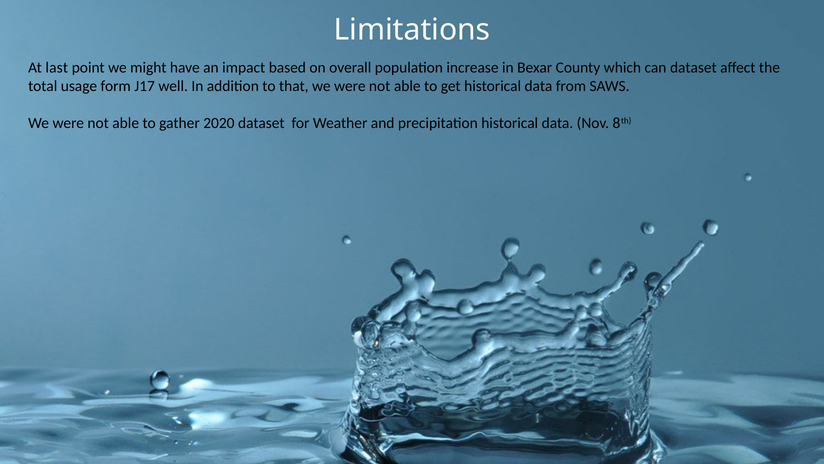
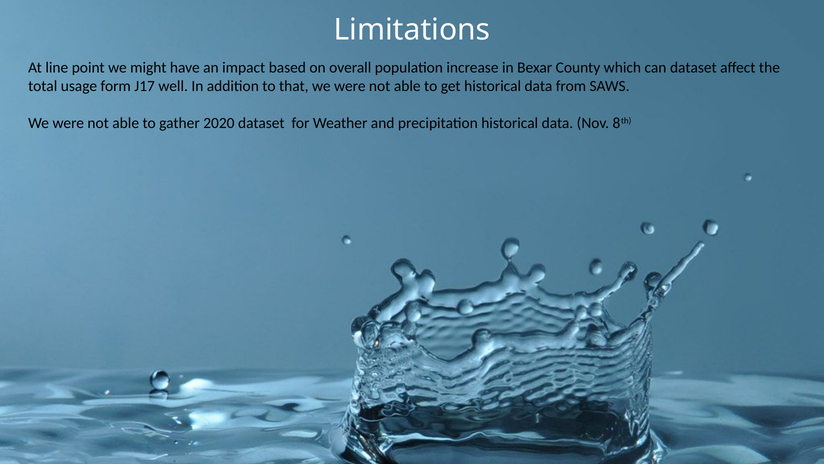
last: last -> line
